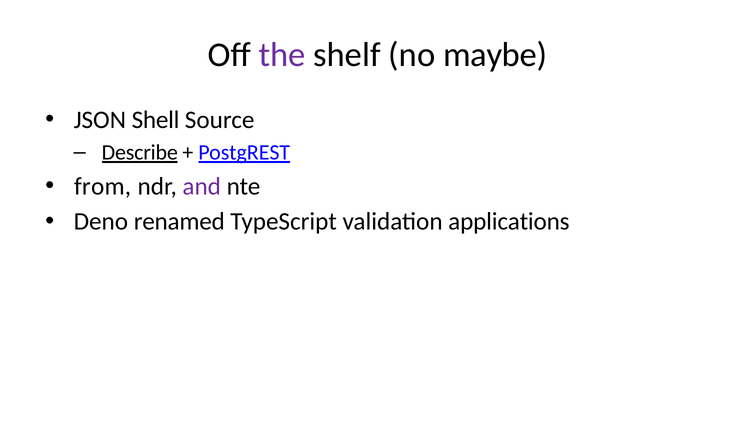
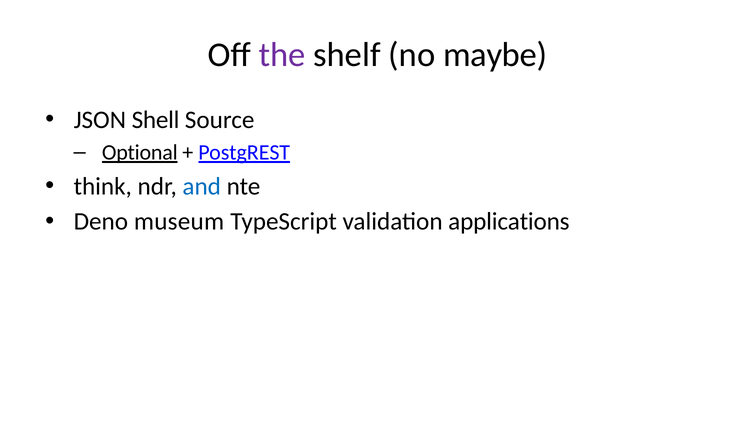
Describe: Describe -> Optional
from: from -> think
and colour: purple -> blue
renamed: renamed -> museum
